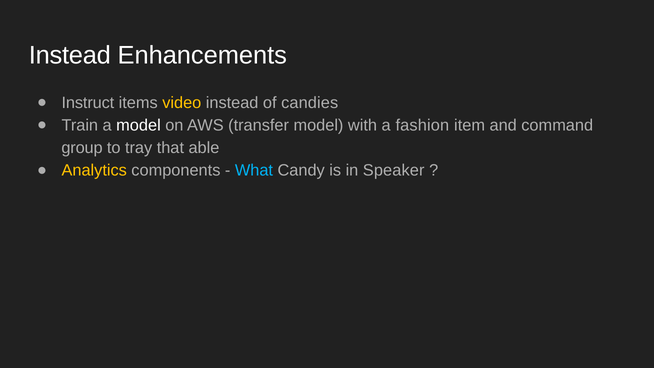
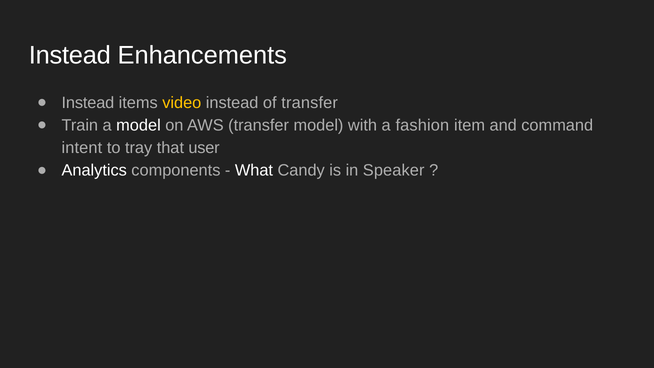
Instruct at (88, 103): Instruct -> Instead
of candies: candies -> transfer
group: group -> intent
able: able -> user
Analytics colour: yellow -> white
What colour: light blue -> white
